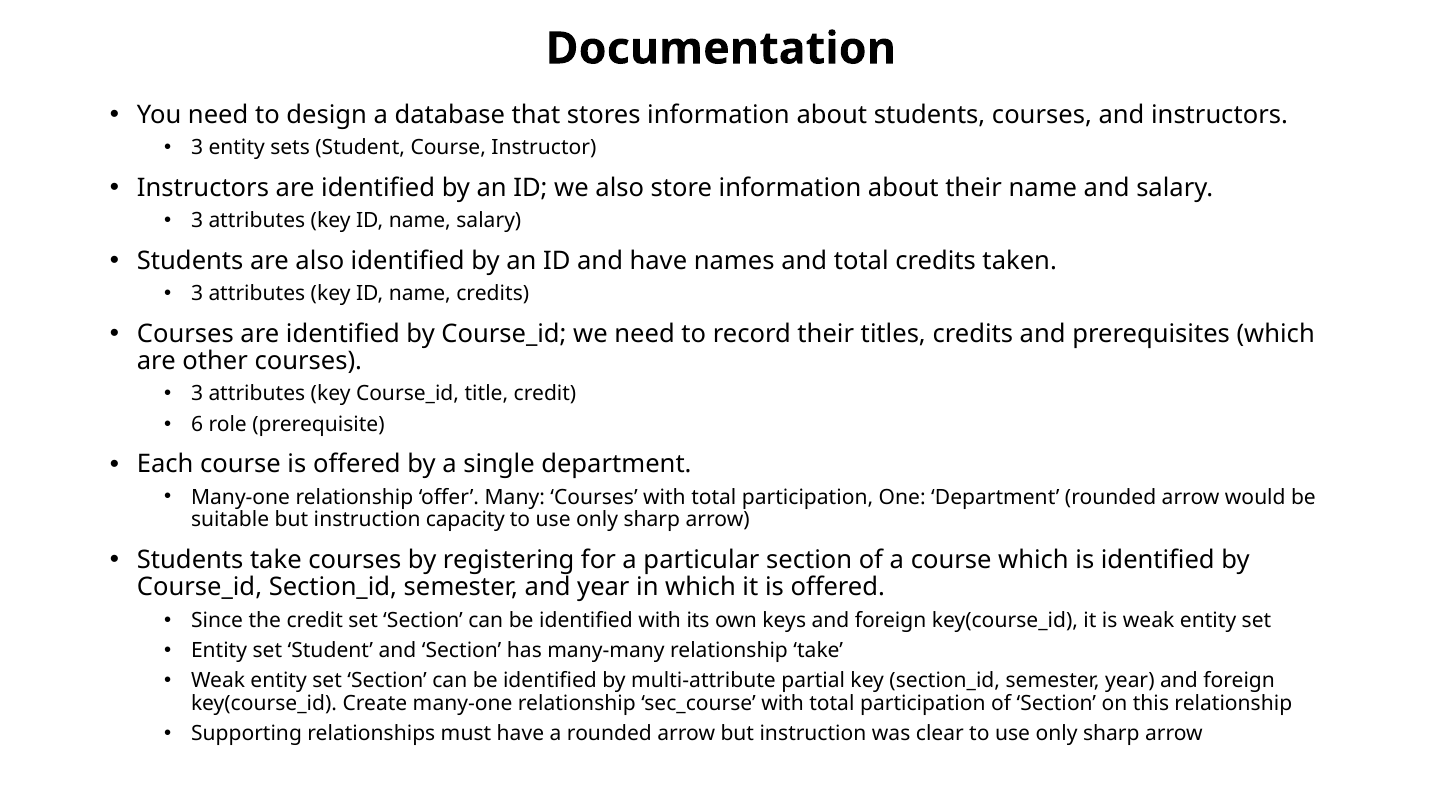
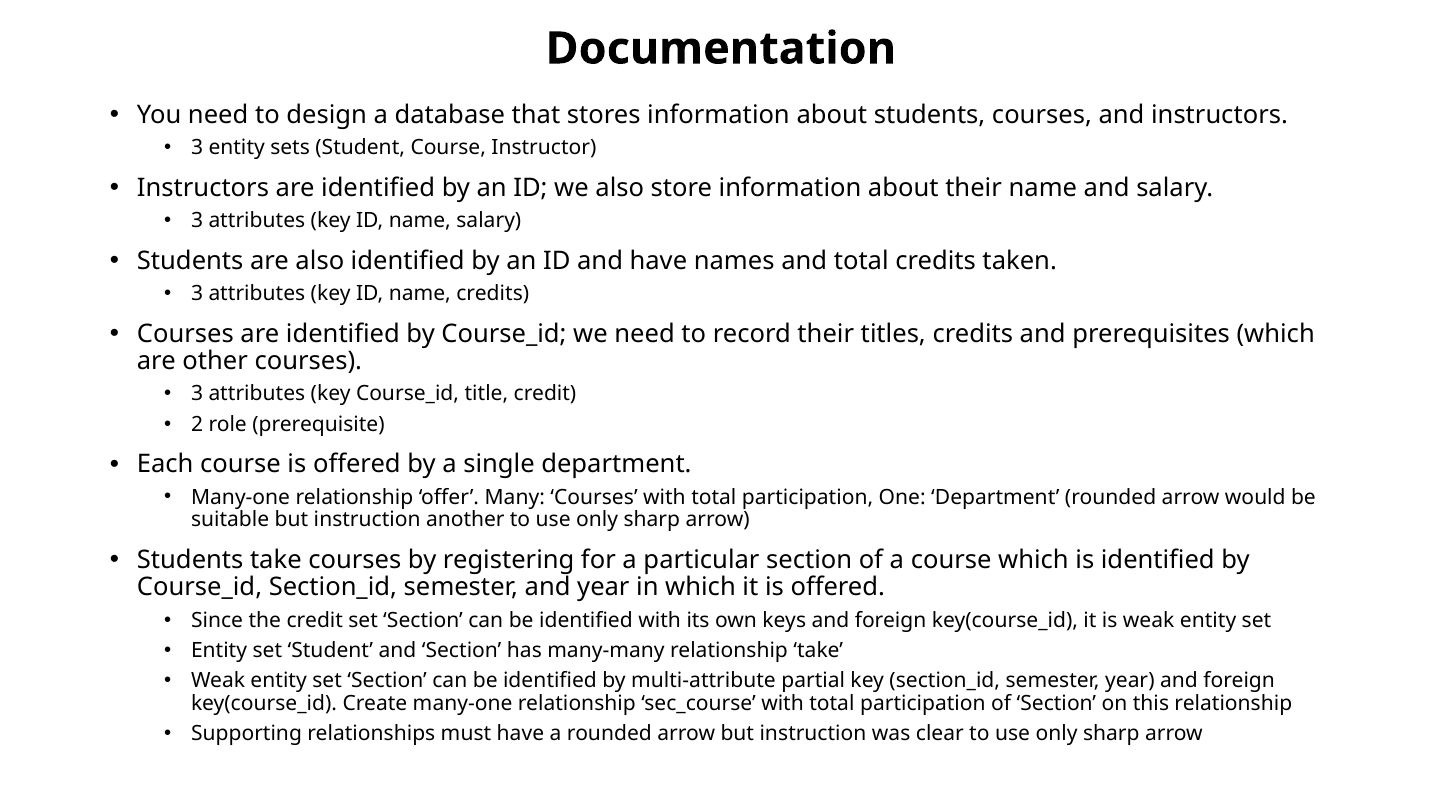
6: 6 -> 2
capacity: capacity -> another
